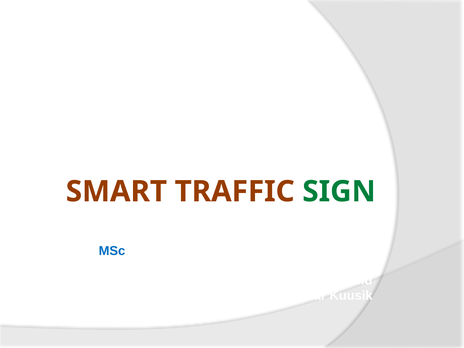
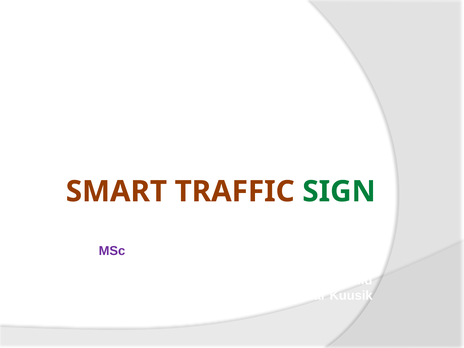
MSc colour: blue -> purple
